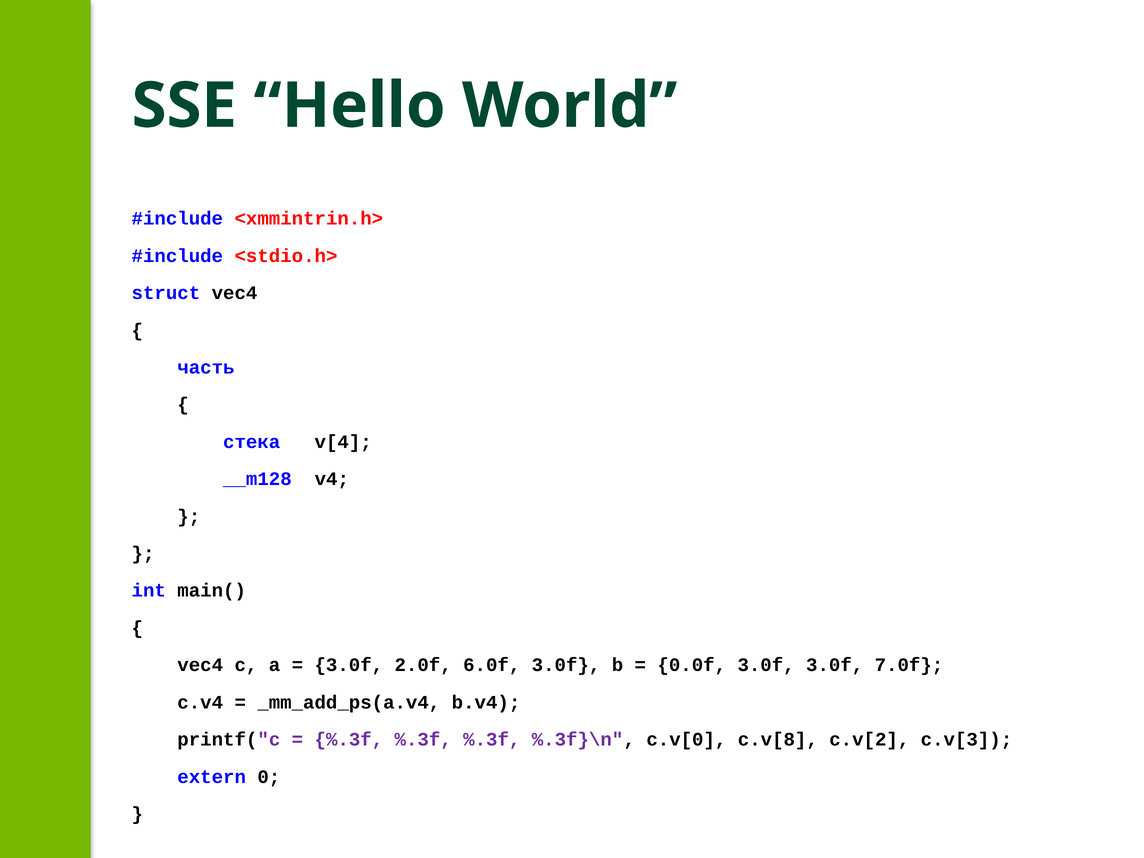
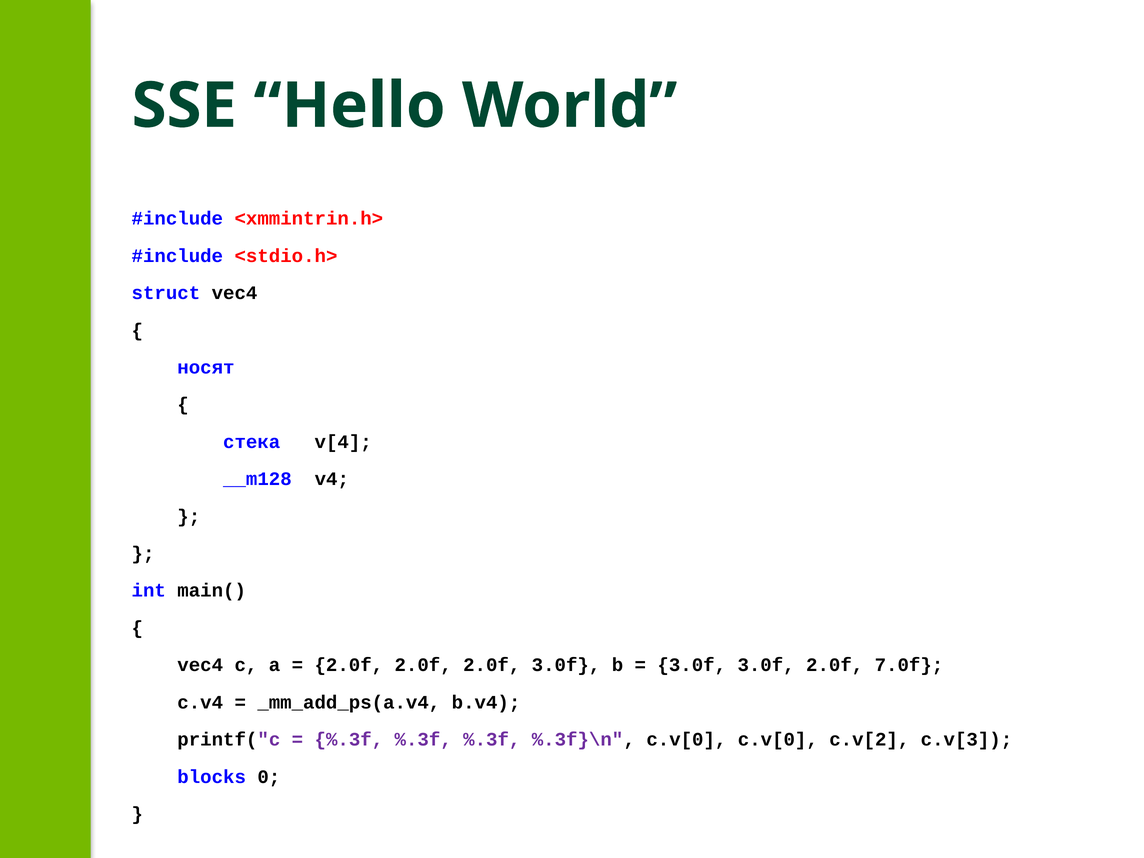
часть: часть -> носят
3.0f at (349, 665): 3.0f -> 2.0f
6.0f at (492, 665): 6.0f -> 2.0f
0.0f at (692, 665): 0.0f -> 3.0f
3.0f 3.0f: 3.0f -> 2.0f
c.v[0 c.v[8: c.v[8 -> c.v[0
extern: extern -> blocks
